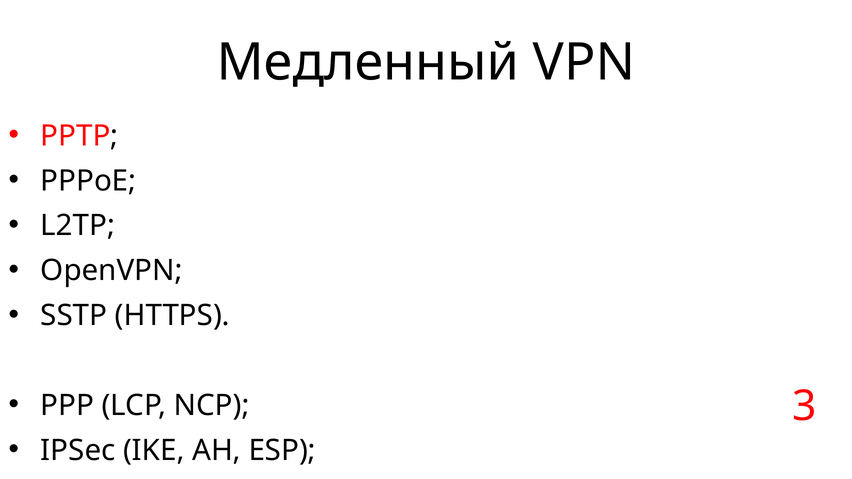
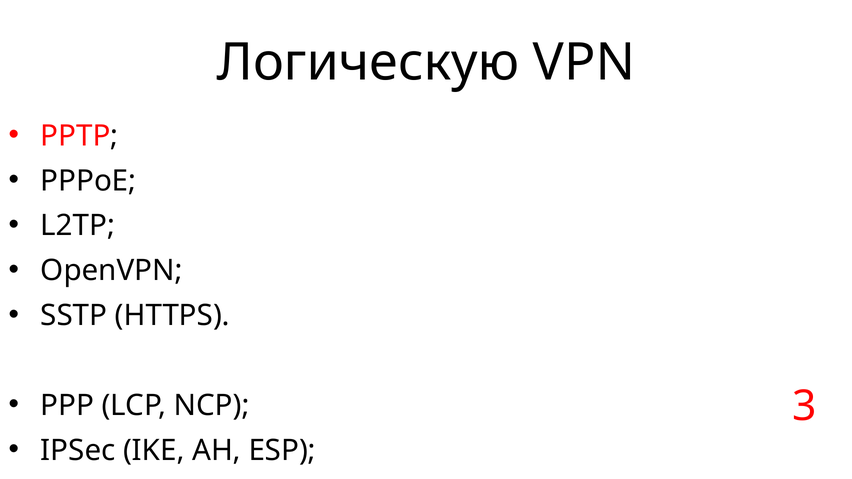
Медленный: Медленный -> Логическую
